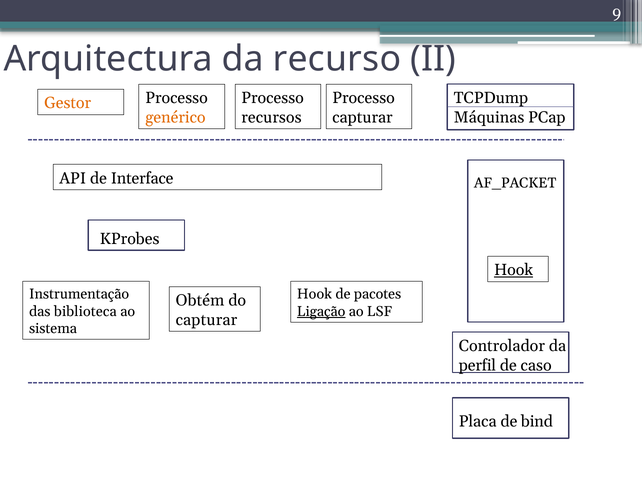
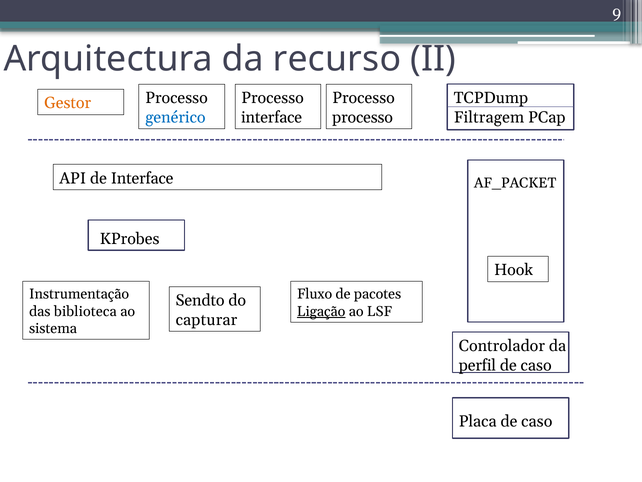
genérico colour: orange -> blue
recursos at (271, 117): recursos -> interface
capturar at (363, 117): capturar -> processo
Máquinas: Máquinas -> Filtragem
Hook at (514, 270) underline: present -> none
Hook at (314, 294): Hook -> Fluxo
Obtém: Obtém -> Sendto
Placa de bind: bind -> caso
